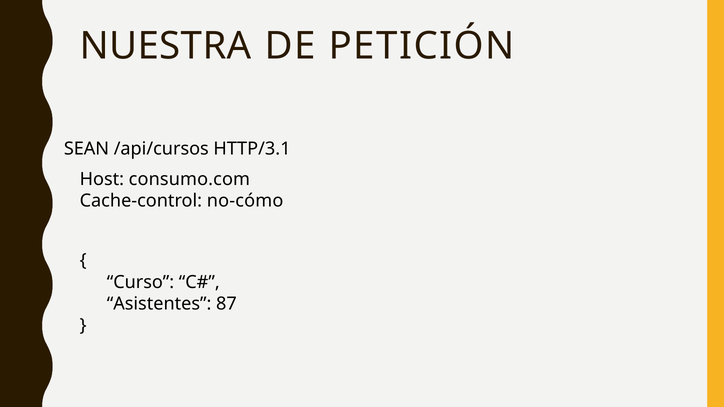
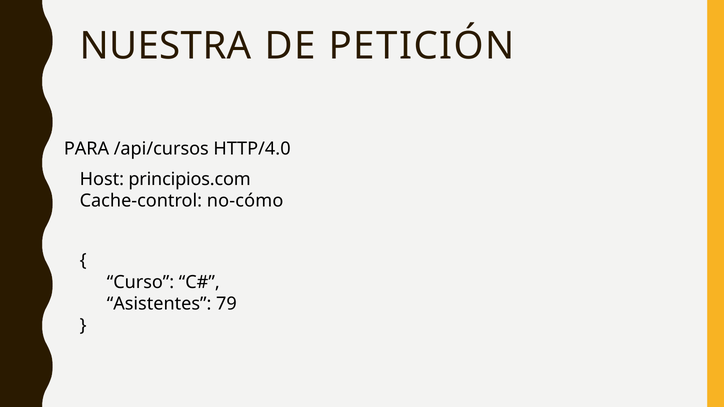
SEAN: SEAN -> PARA
HTTP/3.1: HTTP/3.1 -> HTTP/4.0
consumo.com: consumo.com -> principios.com
87: 87 -> 79
